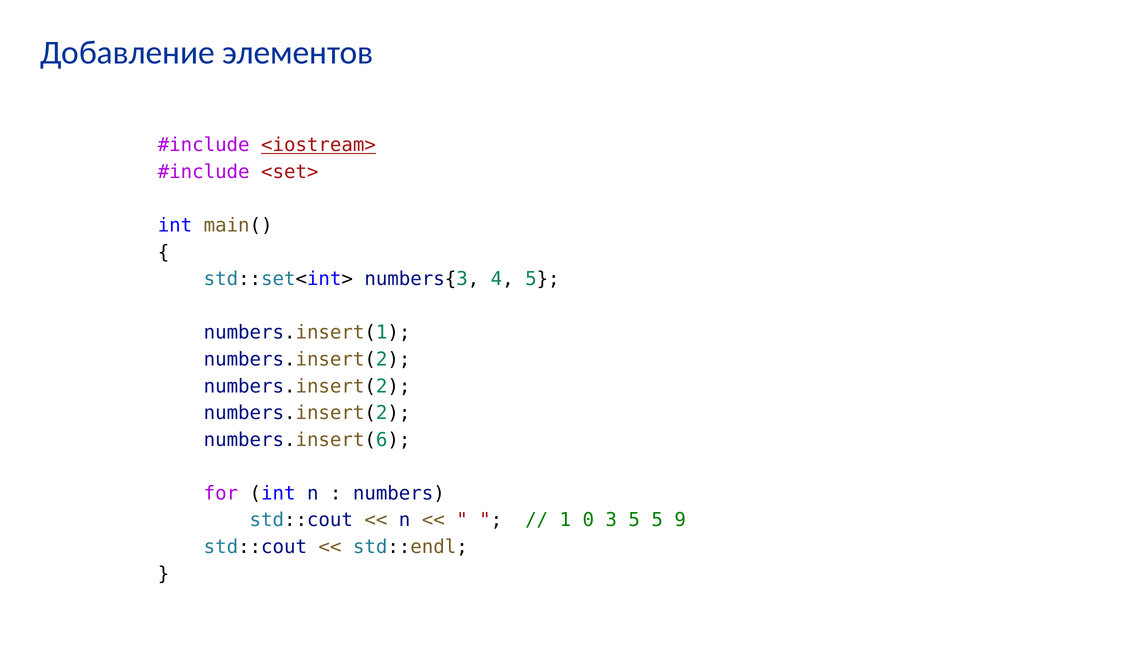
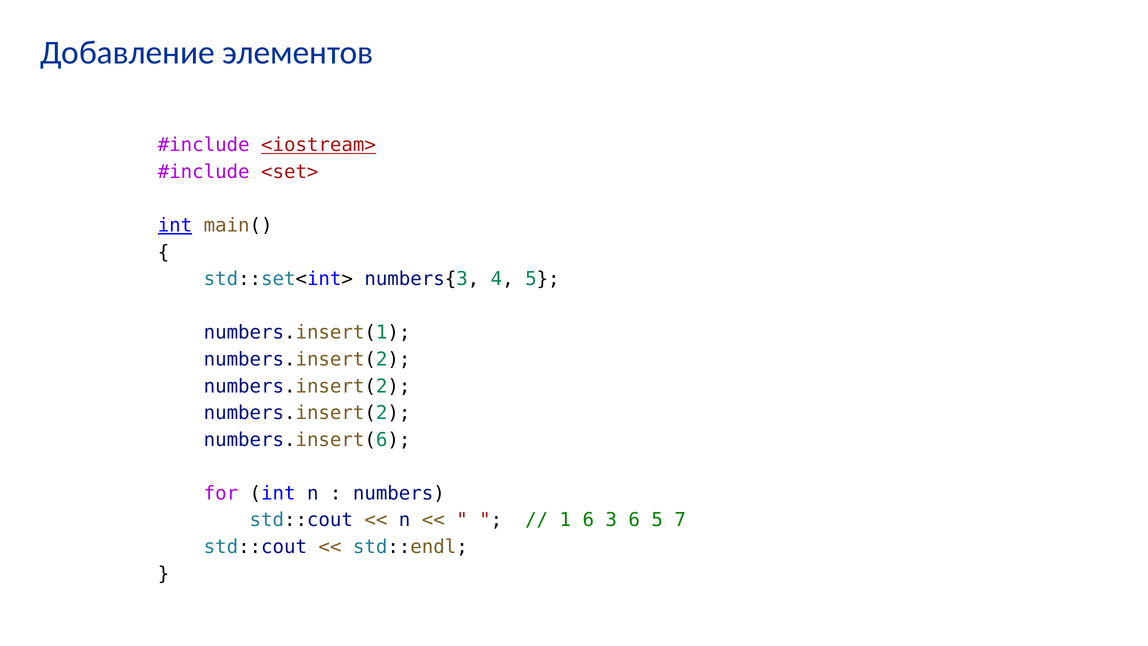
int at (175, 225) underline: none -> present
1 0: 0 -> 6
3 5: 5 -> 6
9: 9 -> 7
